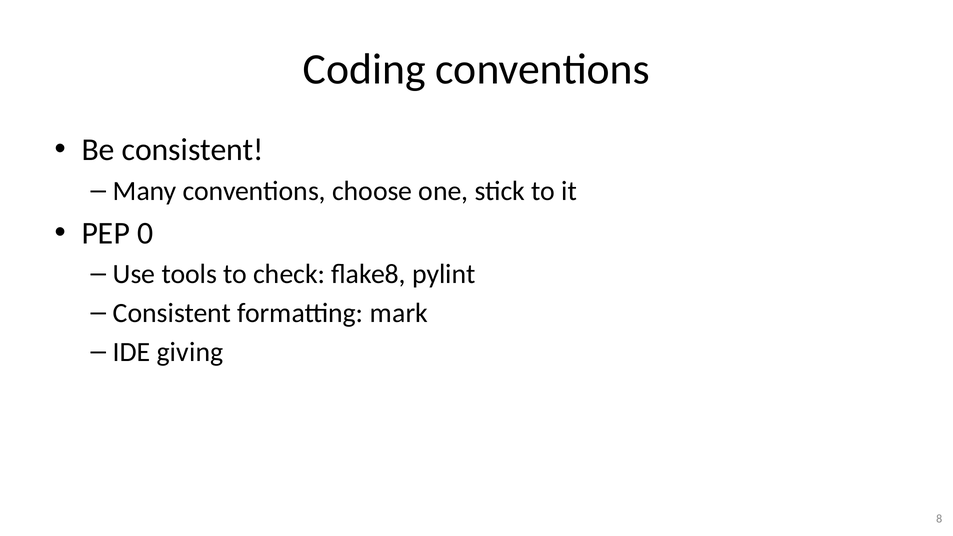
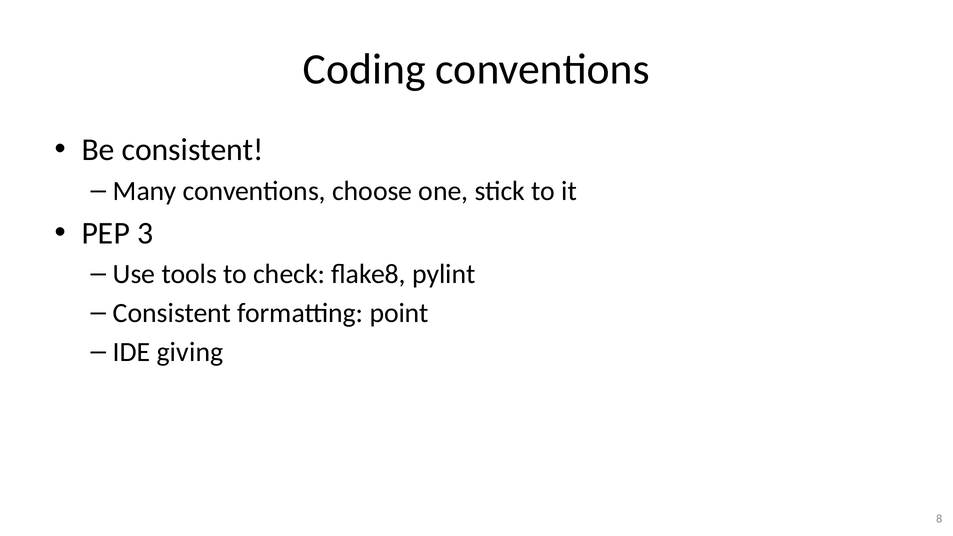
0: 0 -> 3
mark: mark -> point
